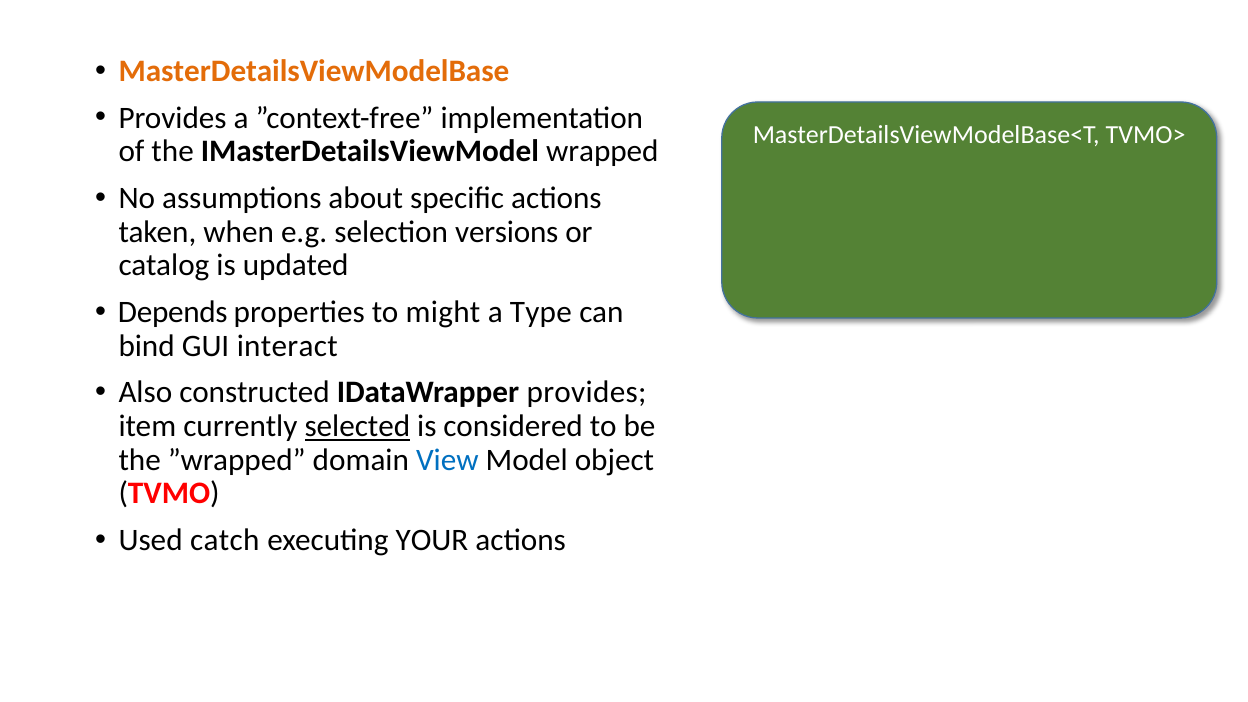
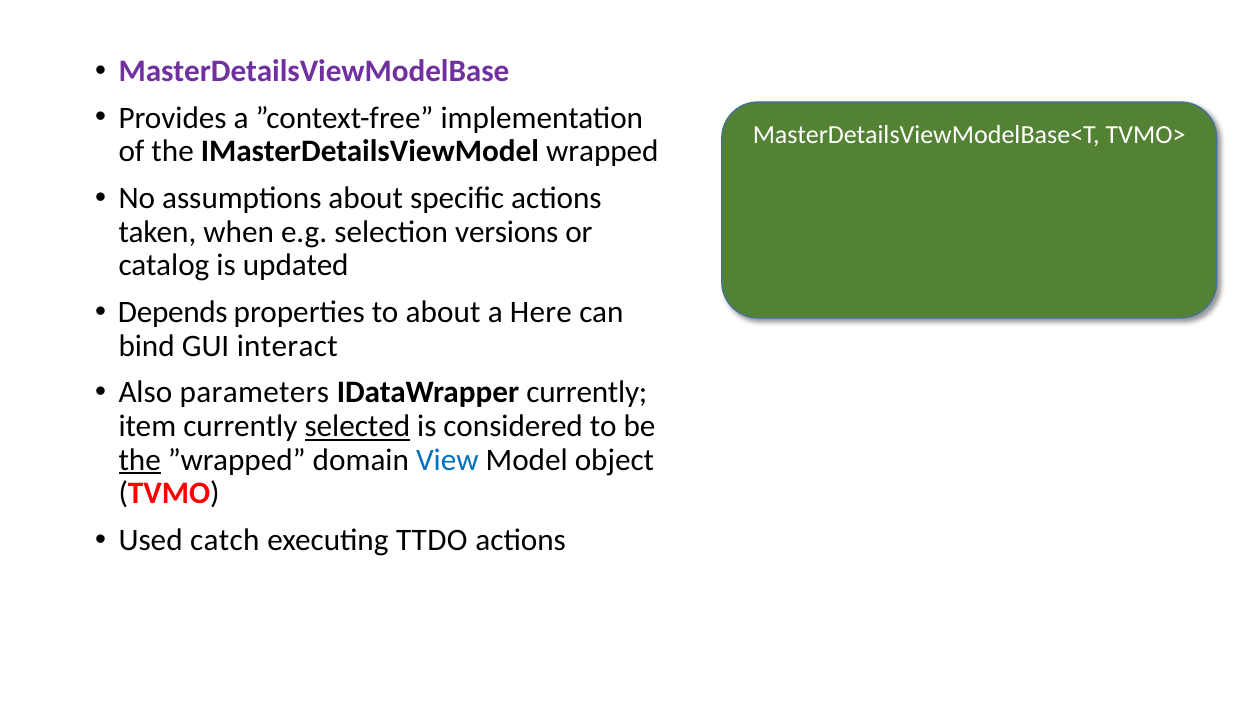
MasterDetailsViewModelBase colour: orange -> purple
to might: might -> about
Type: Type -> Here
constructed: constructed -> parameters
IDataWrapper provides: provides -> currently
the at (140, 460) underline: none -> present
YOUR: YOUR -> TTDO
